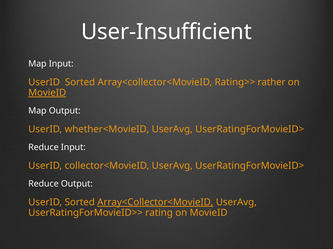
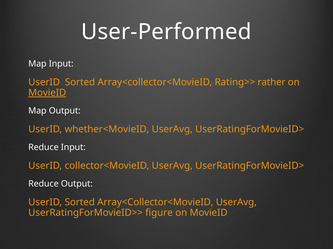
User-Insufficient: User-Insufficient -> User-Performed
Array<Collector<MovieID at (155, 203) underline: present -> none
rating: rating -> figure
